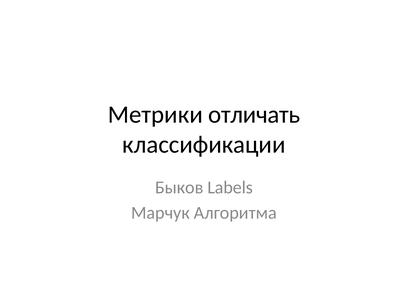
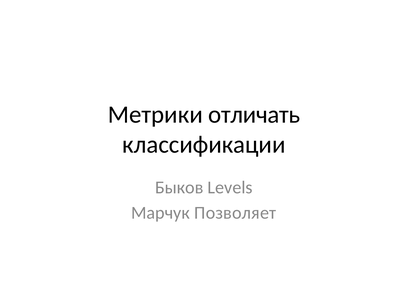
Labels: Labels -> Levels
Алгоритма: Алгоритма -> Позволяет
